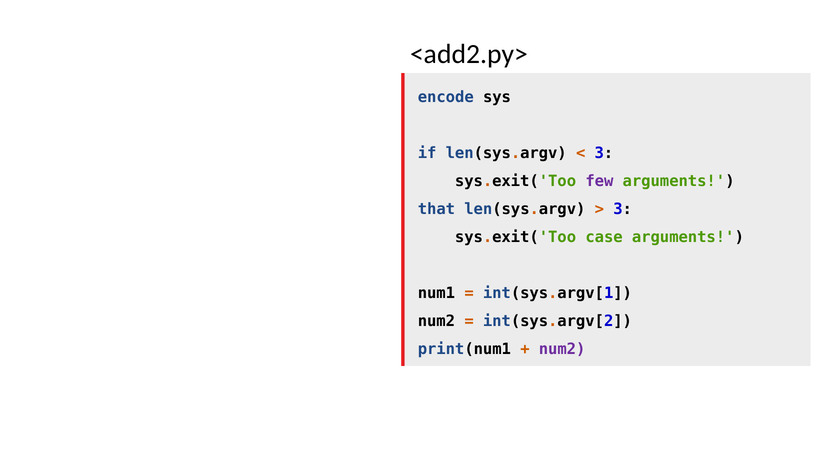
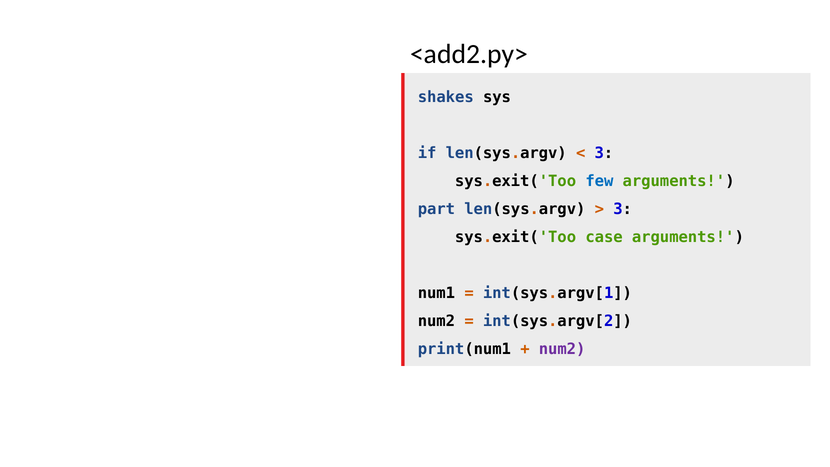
encode: encode -> shakes
few colour: purple -> blue
that: that -> part
